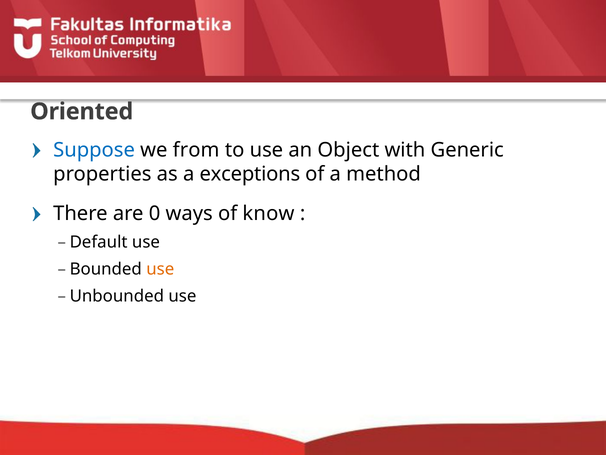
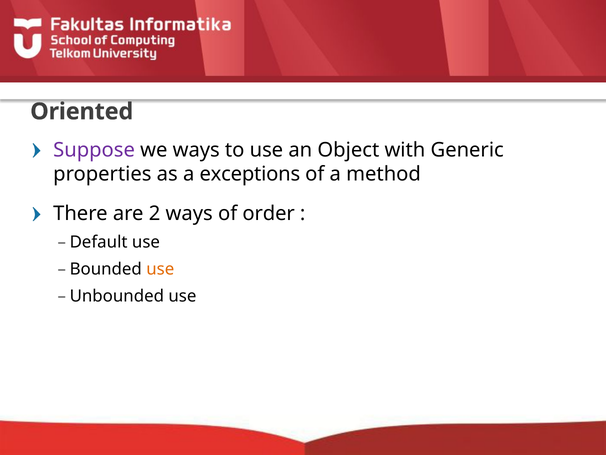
Suppose colour: blue -> purple
we from: from -> ways
0: 0 -> 2
know: know -> order
